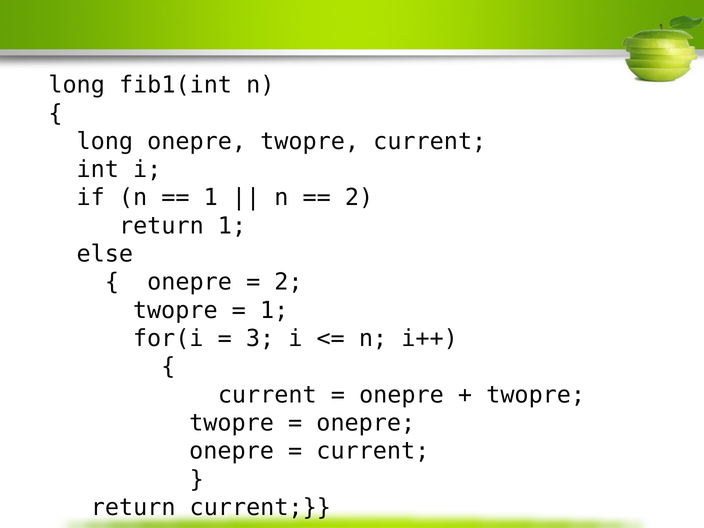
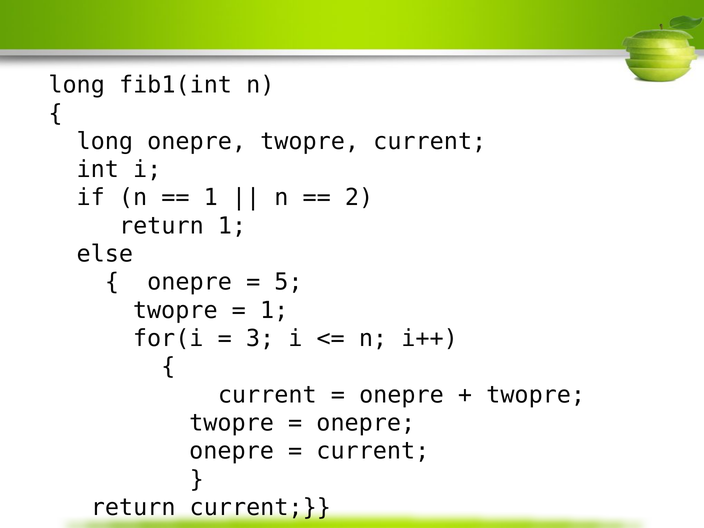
2 at (288, 282): 2 -> 5
